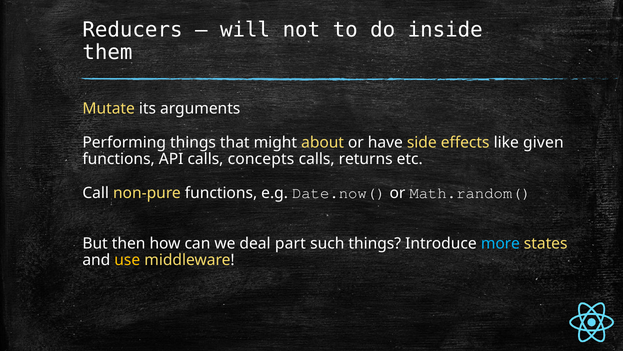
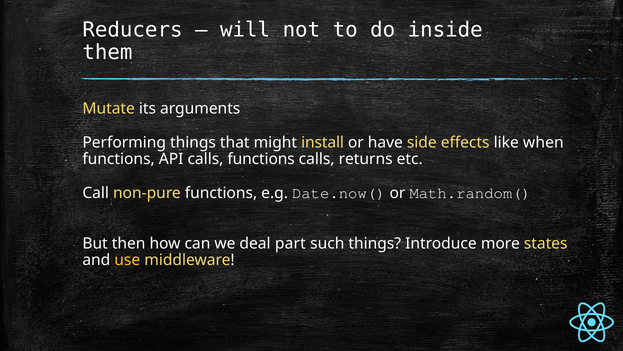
about: about -> install
given: given -> when
calls concepts: concepts -> functions
more colour: light blue -> white
